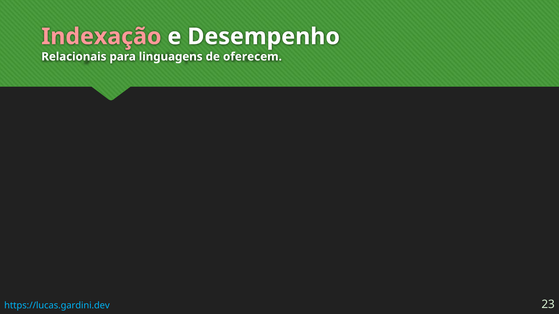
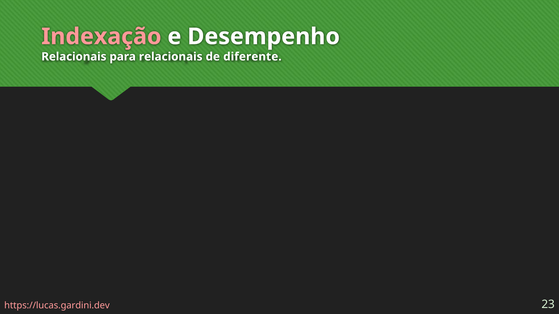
para linguagens: linguagens -> relacionais
oferecem: oferecem -> diferente
https://lucas.gardini.dev colour: light blue -> pink
